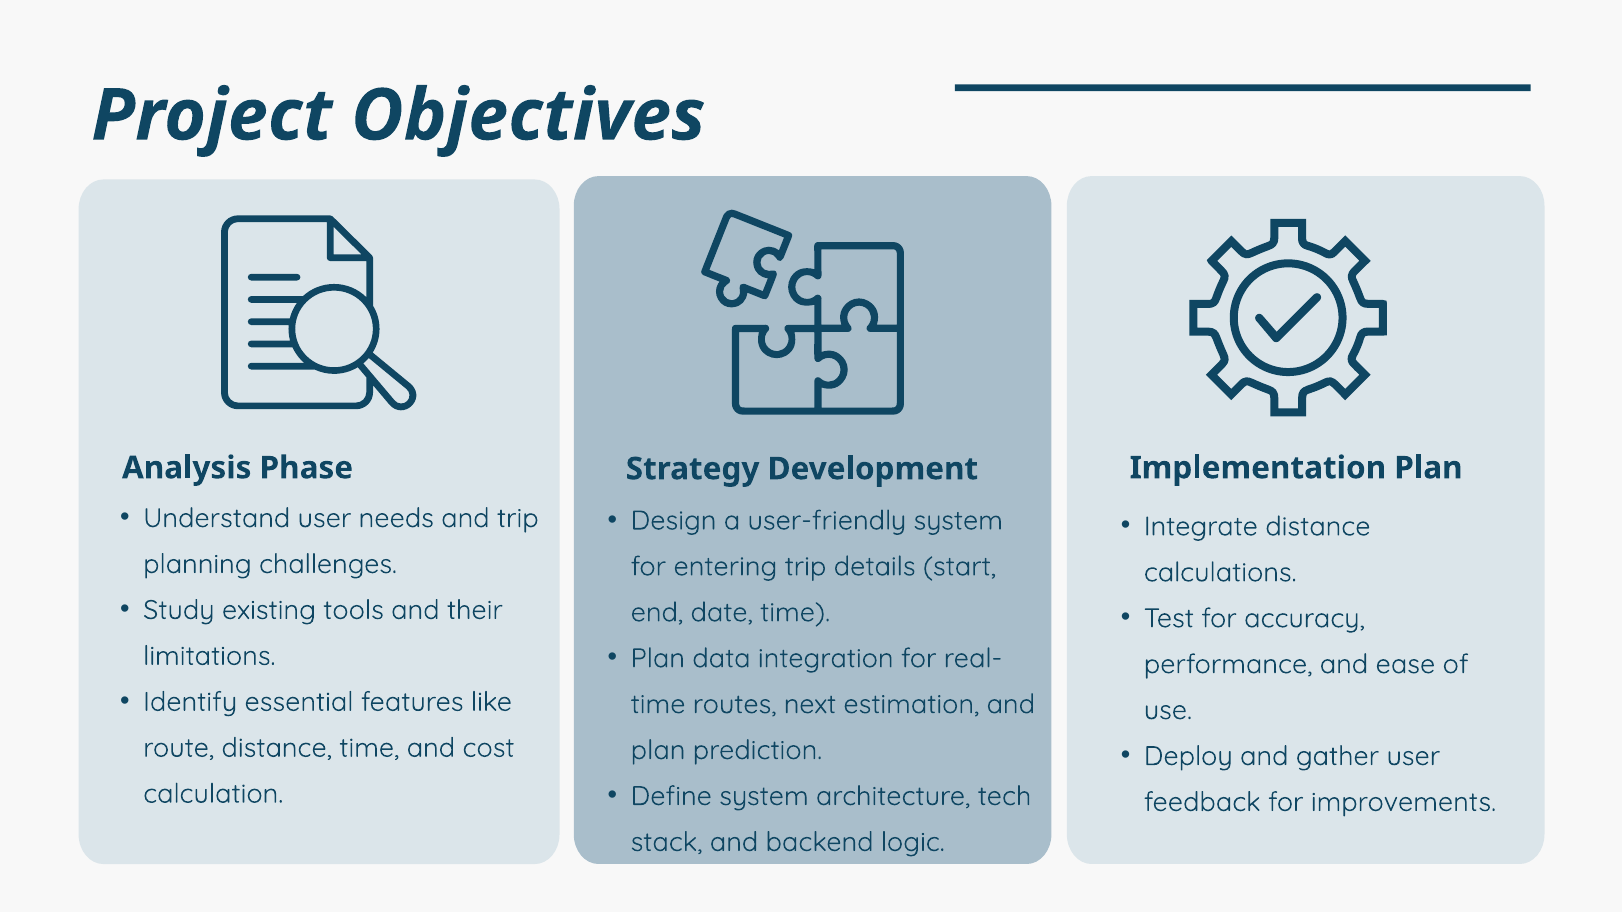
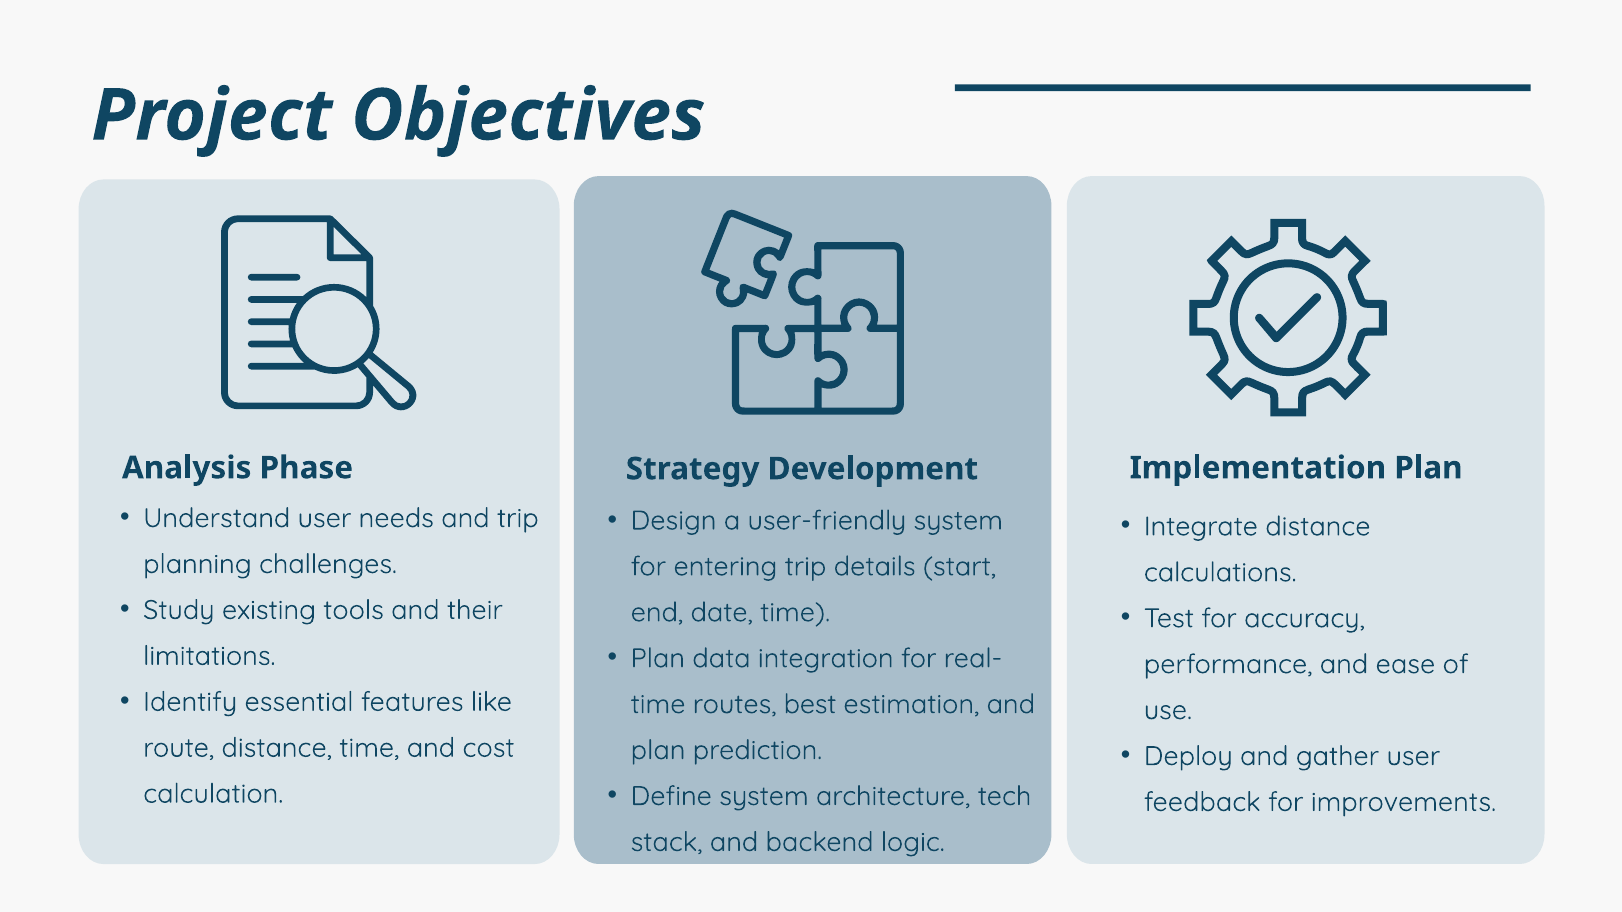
next: next -> best
